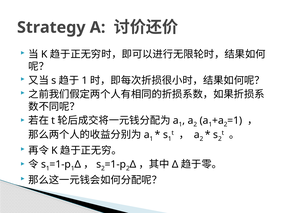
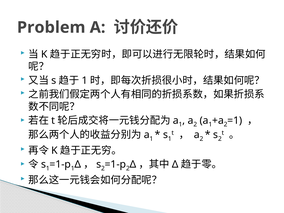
Strategy: Strategy -> Problem
